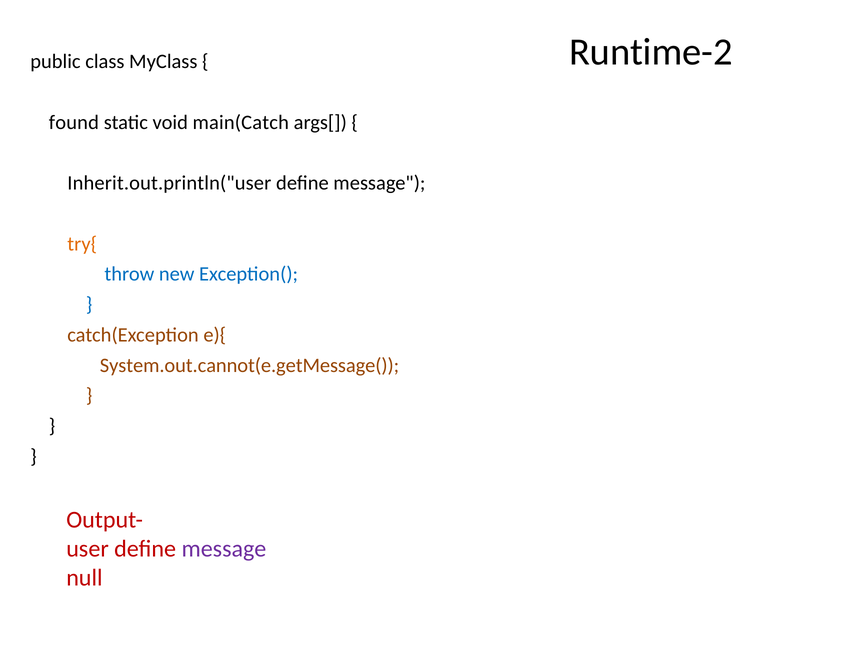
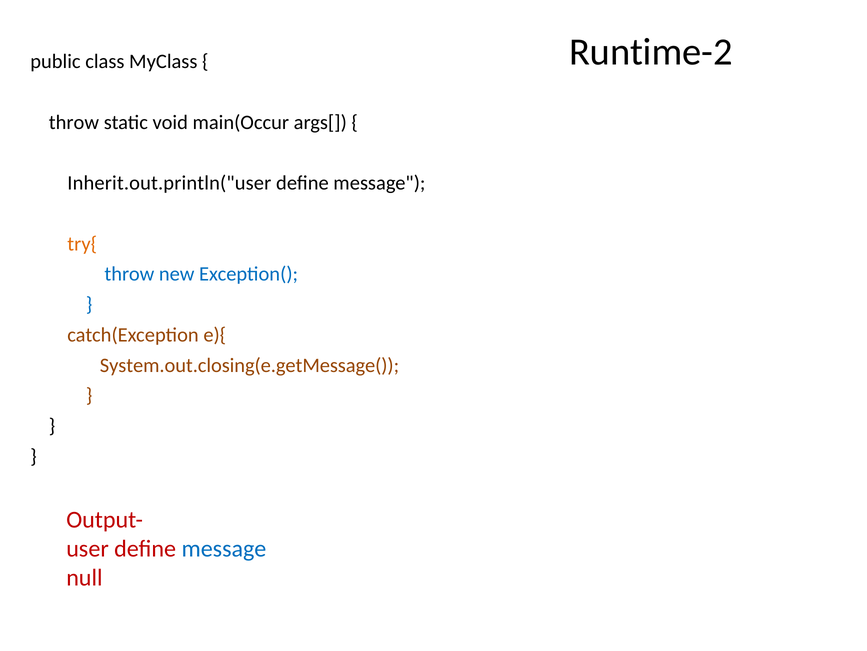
found at (74, 122): found -> throw
main(Catch: main(Catch -> main(Occur
System.out.cannot(e.getMessage(: System.out.cannot(e.getMessage( -> System.out.closing(e.getMessage(
message at (224, 548) colour: purple -> blue
